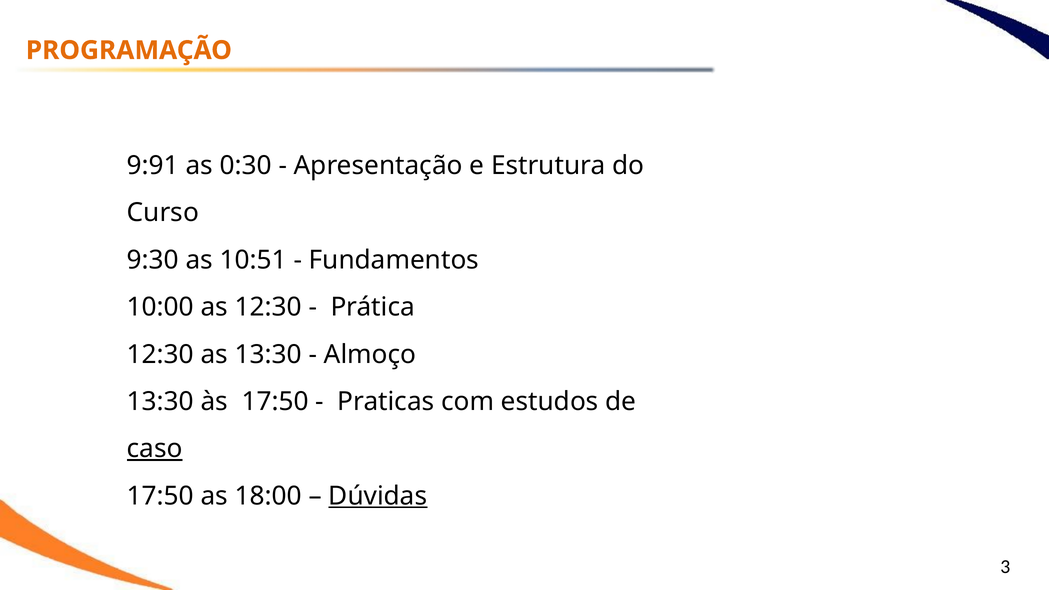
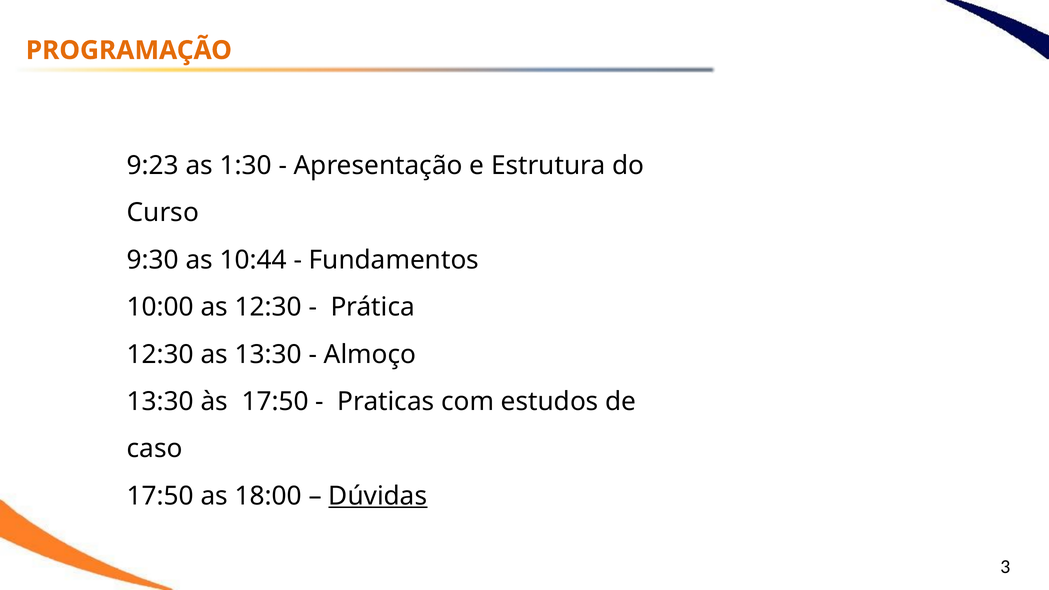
9:91: 9:91 -> 9:23
0:30: 0:30 -> 1:30
10:51: 10:51 -> 10:44
caso underline: present -> none
